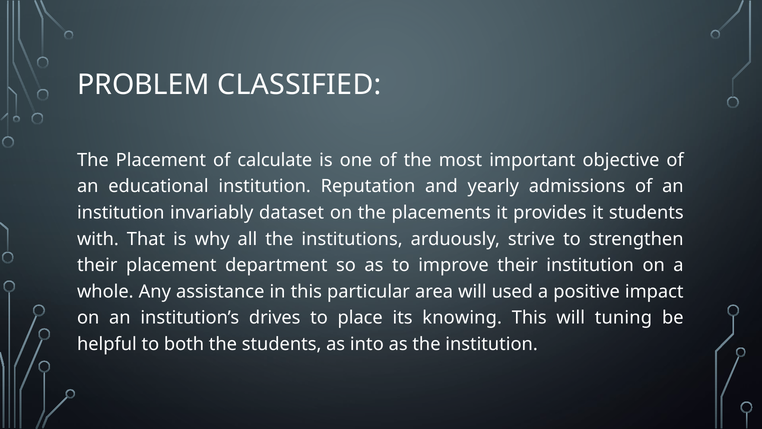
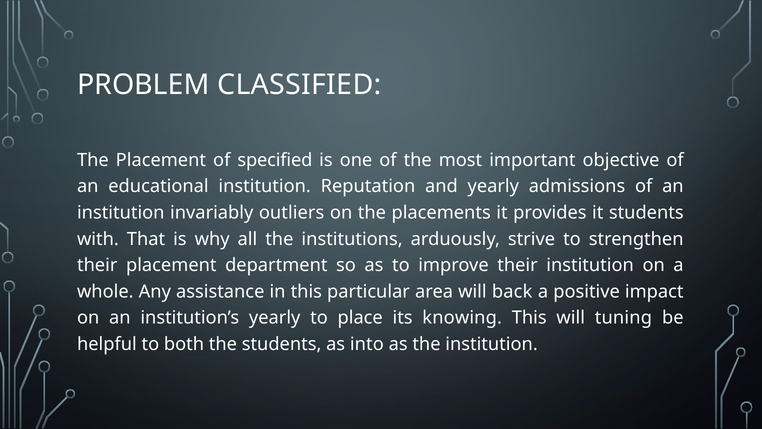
calculate: calculate -> specified
dataset: dataset -> outliers
used: used -> back
institution’s drives: drives -> yearly
